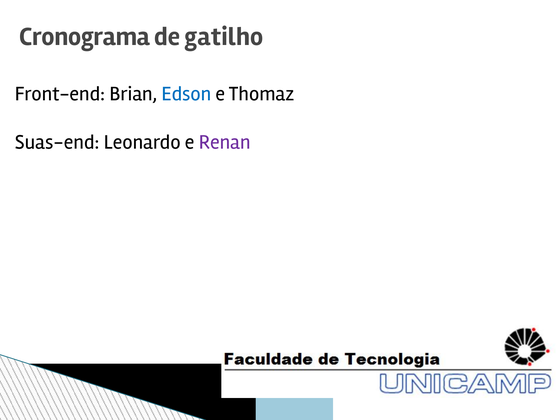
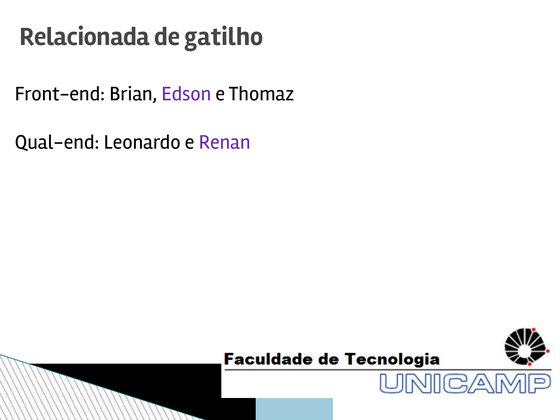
Cronograma: Cronograma -> Relacionada
Edson colour: blue -> purple
Suas-end: Suas-end -> Qual-end
